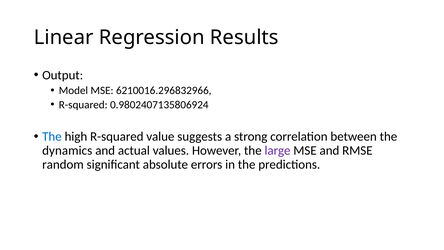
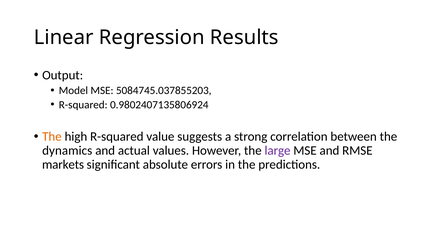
6210016.296832966: 6210016.296832966 -> 5084745.037855203
The at (52, 137) colour: blue -> orange
random: random -> markets
